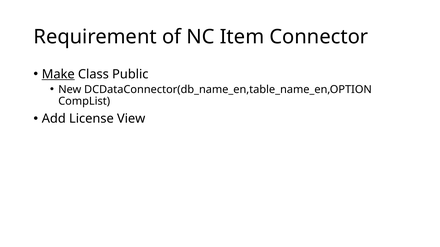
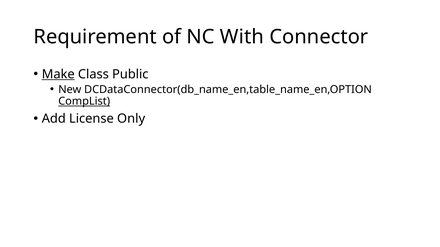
Item: Item -> With
CompList underline: none -> present
View: View -> Only
